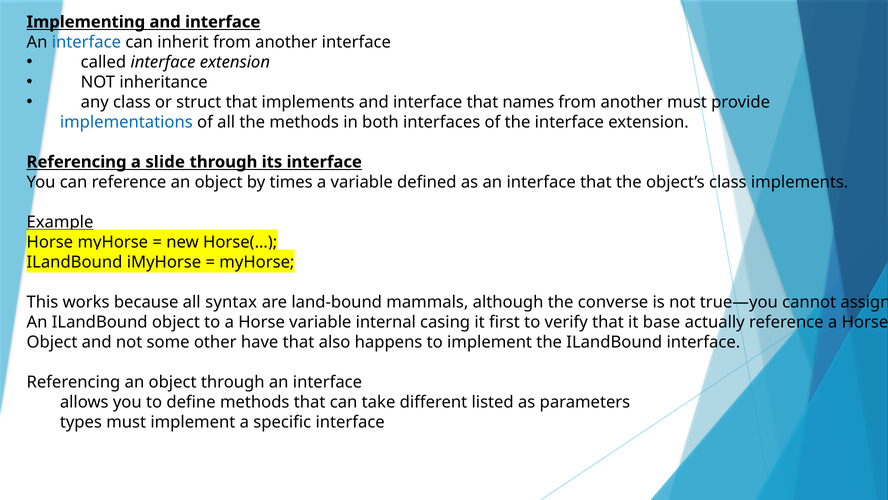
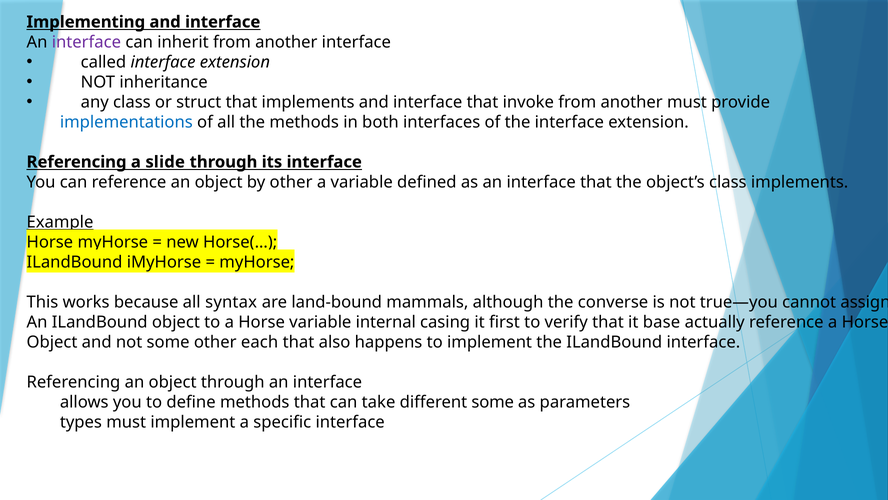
interface at (86, 42) colour: blue -> purple
names: names -> invoke
by times: times -> other
have: have -> each
different listed: listed -> some
